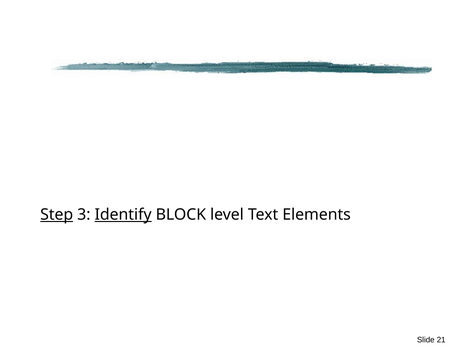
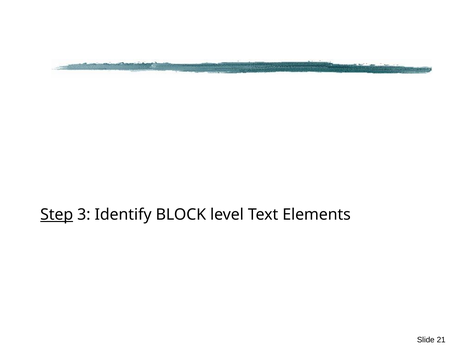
Identify underline: present -> none
